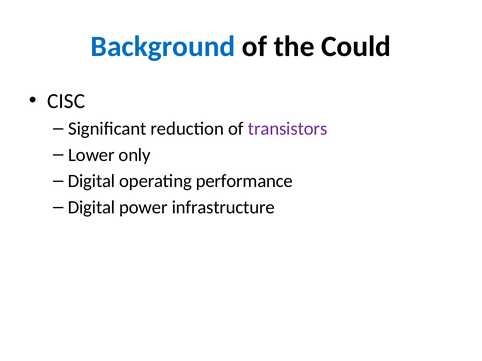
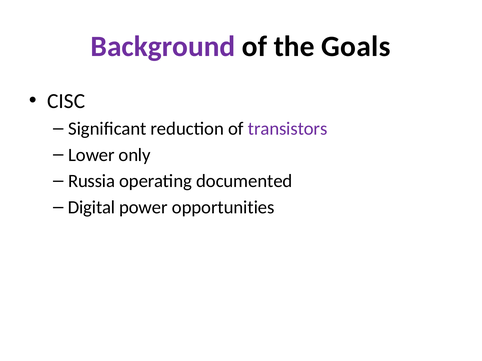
Background colour: blue -> purple
Could: Could -> Goals
Digital at (92, 181): Digital -> Russia
performance: performance -> documented
infrastructure: infrastructure -> opportunities
